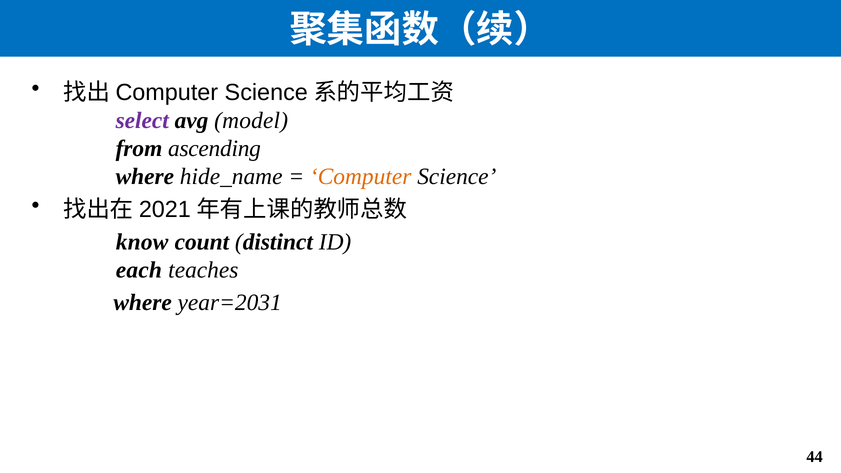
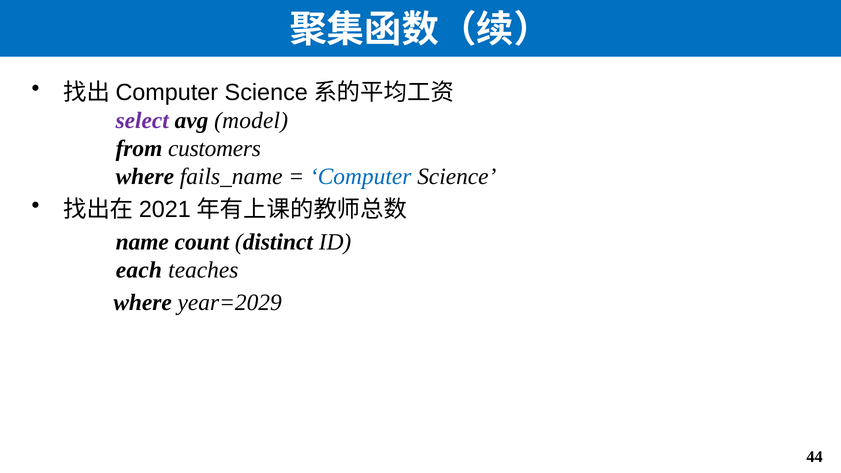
ascending: ascending -> customers
hide_name: hide_name -> fails_name
Computer colour: orange -> blue
know: know -> name
year=2031: year=2031 -> year=2029
